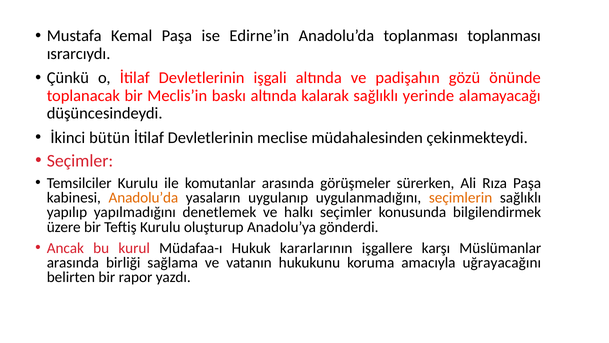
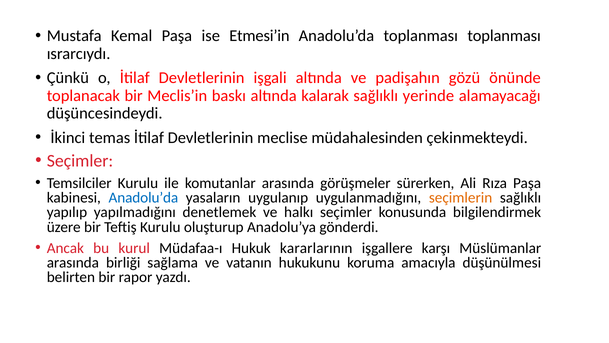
Edirne’in: Edirne’in -> Etmesi’in
bütün: bütün -> temas
Anadolu’da at (143, 197) colour: orange -> blue
uğrayacağını: uğrayacağını -> düşünülmesi
